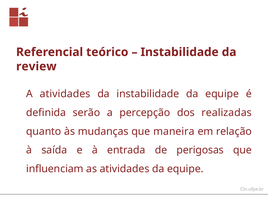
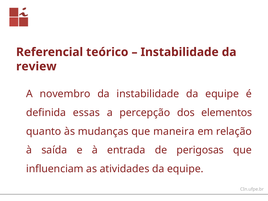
A atividades: atividades -> novembro
serão: serão -> essas
realizadas: realizadas -> elementos
